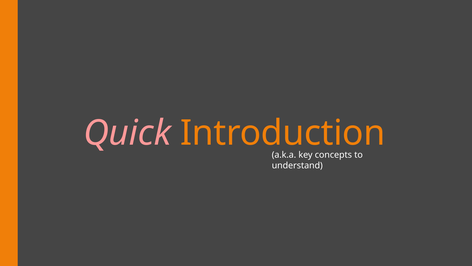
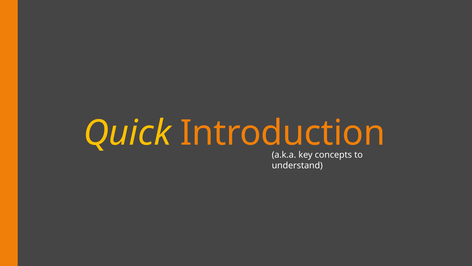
Quick colour: pink -> yellow
